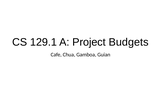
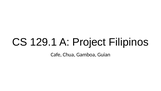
Budgets: Budgets -> Filipinos
